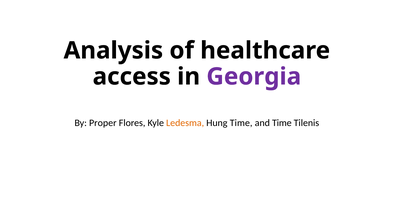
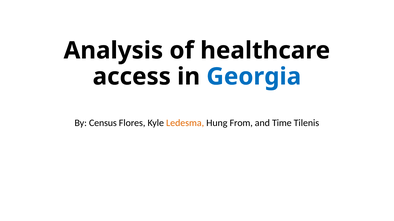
Georgia colour: purple -> blue
Proper: Proper -> Census
Hung Time: Time -> From
